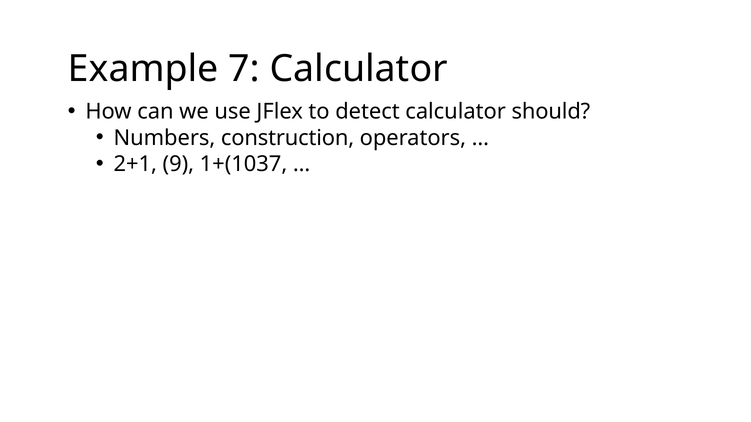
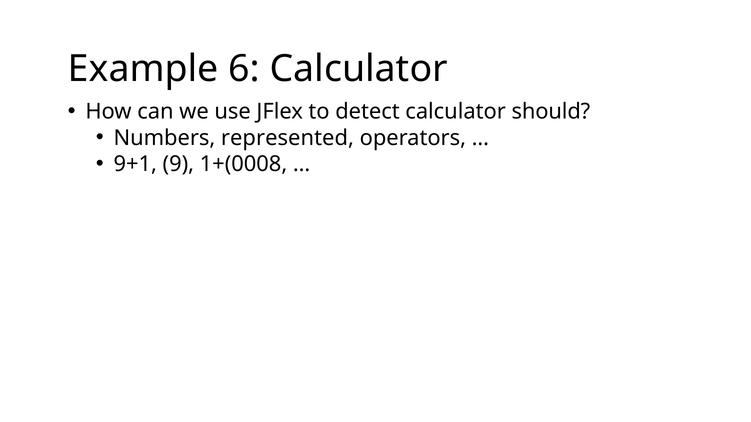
7: 7 -> 6
construction: construction -> represented
2+1: 2+1 -> 9+1
1+(1037: 1+(1037 -> 1+(0008
